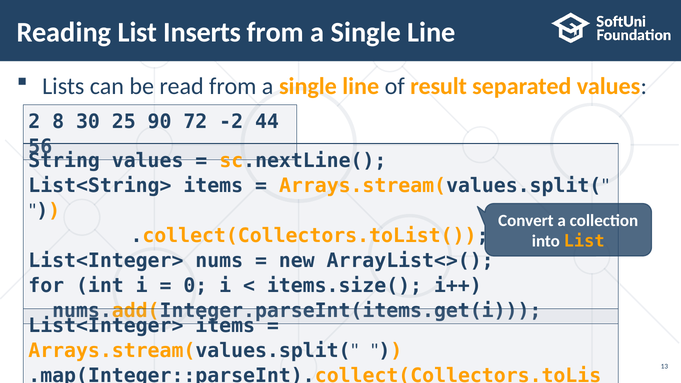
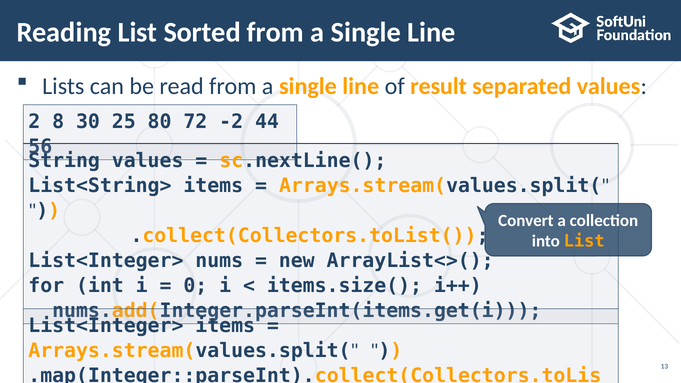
Inserts: Inserts -> Sorted
90: 90 -> 80
